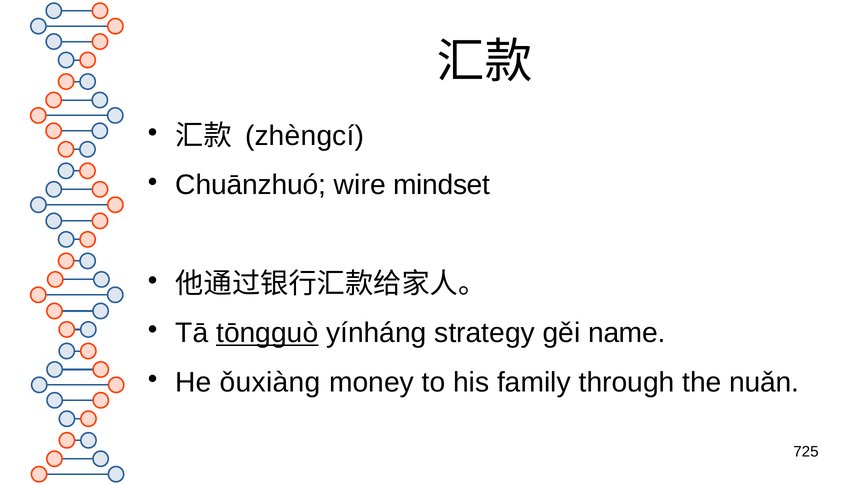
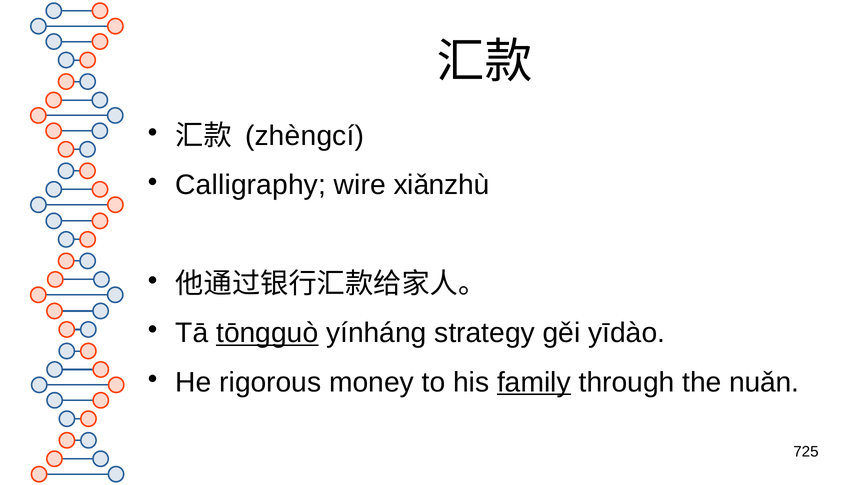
Chuānzhuó: Chuānzhuó -> Calligraphy
mindset: mindset -> xiǎnzhù
name: name -> yīdào
ǒuxiàng: ǒuxiàng -> rigorous
family underline: none -> present
